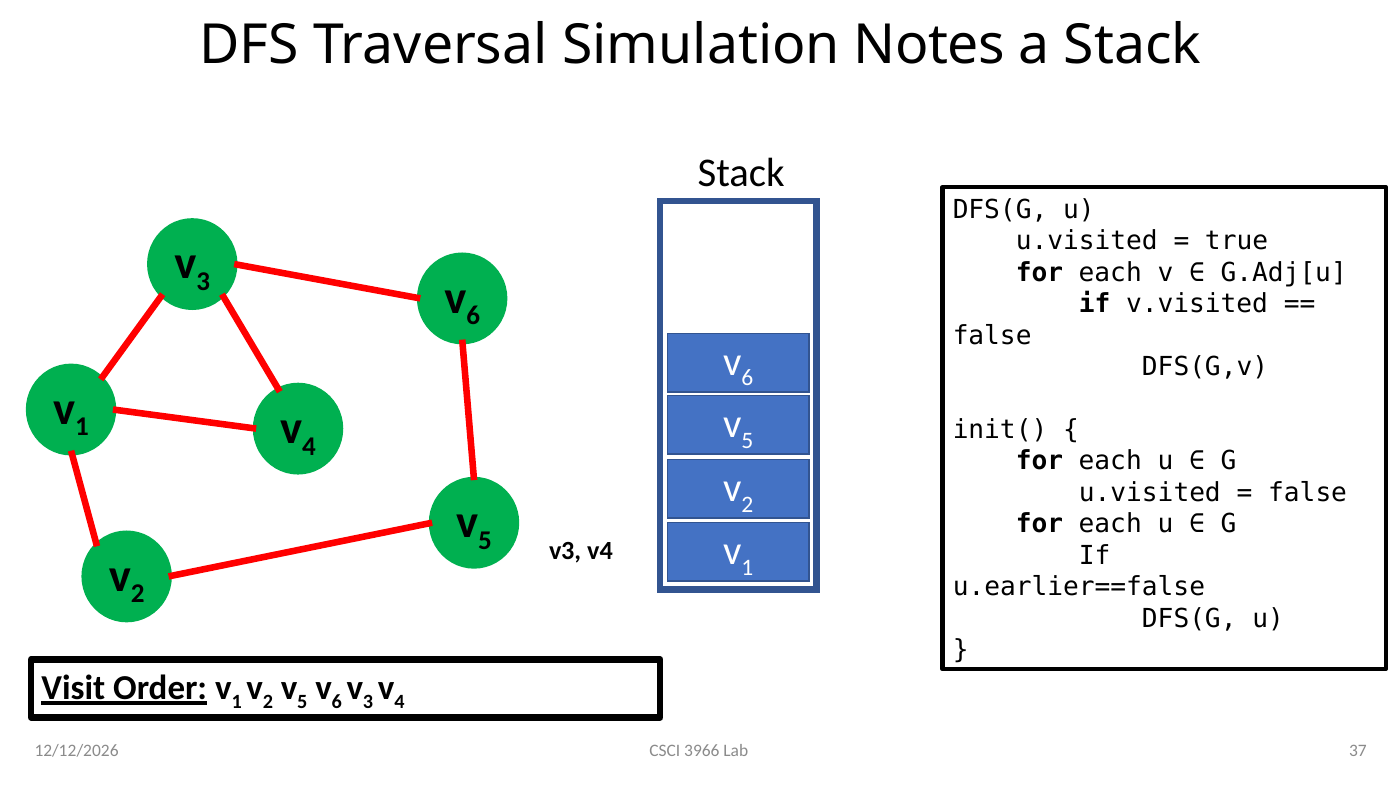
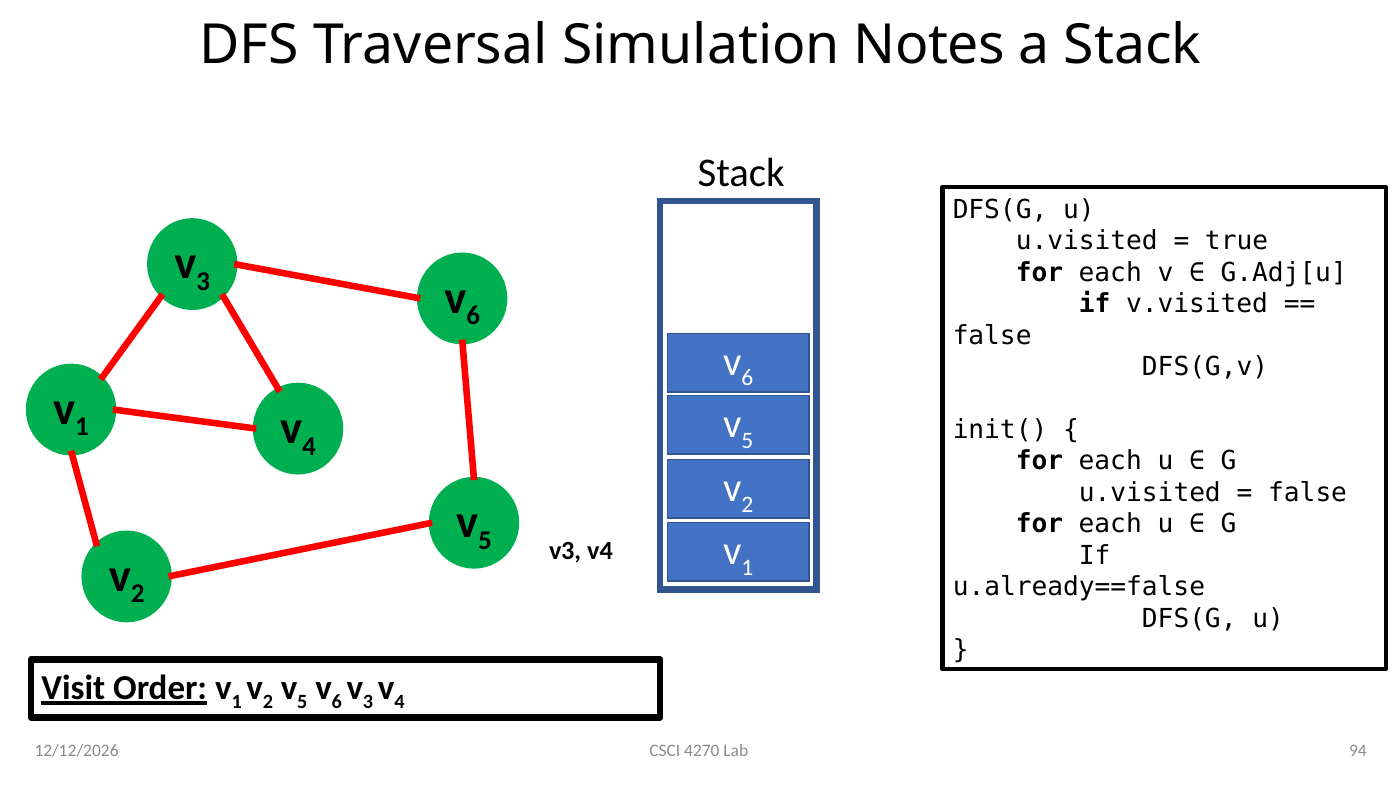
u.earlier==false: u.earlier==false -> u.already==false
3966: 3966 -> 4270
37: 37 -> 94
